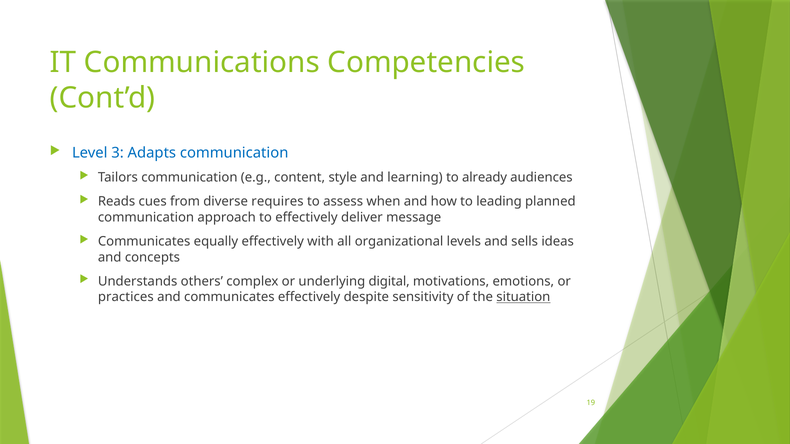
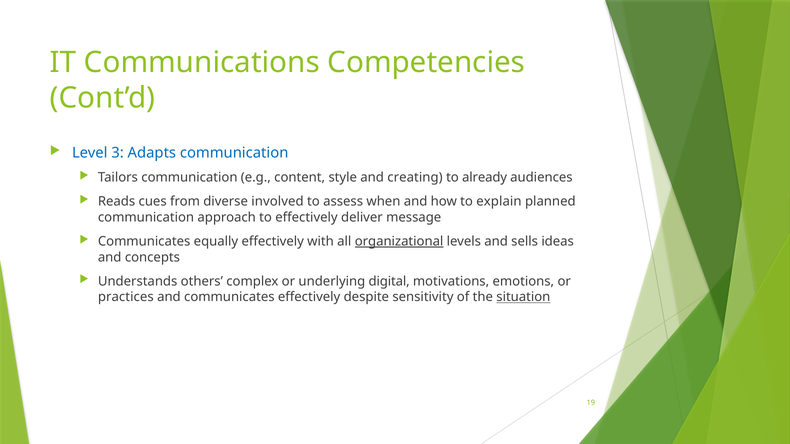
learning: learning -> creating
requires: requires -> involved
leading: leading -> explain
organizational underline: none -> present
